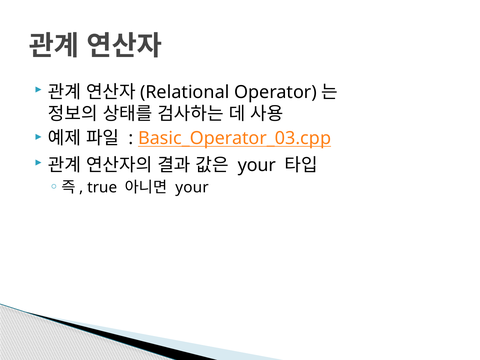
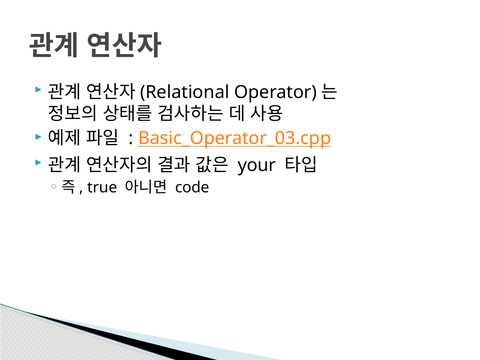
your at (192, 187): your -> code
